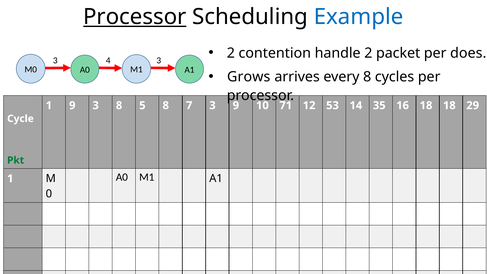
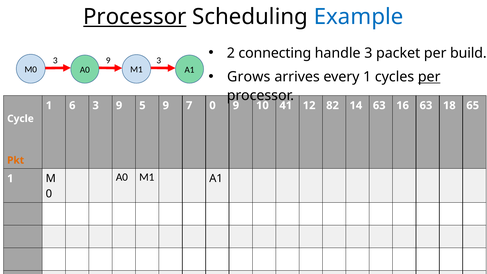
contention: contention -> connecting
handle 2: 2 -> 3
does: does -> build
4 at (108, 61): 4 -> 9
every 8: 8 -> 1
per at (429, 77) underline: none -> present
1 9: 9 -> 6
8 at (119, 105): 8 -> 9
5 8: 8 -> 9
7 3: 3 -> 0
71: 71 -> 41
53: 53 -> 82
14 35: 35 -> 63
16 18: 18 -> 63
29: 29 -> 65
Pkt colour: green -> orange
